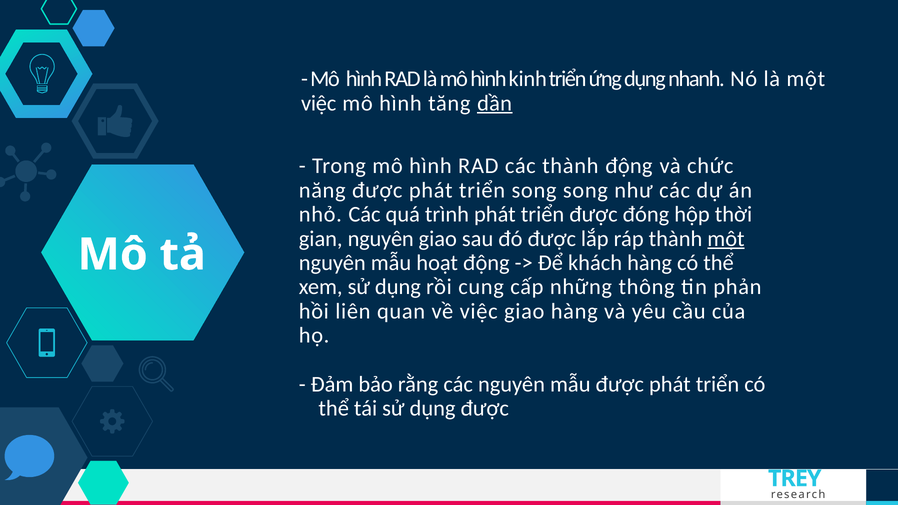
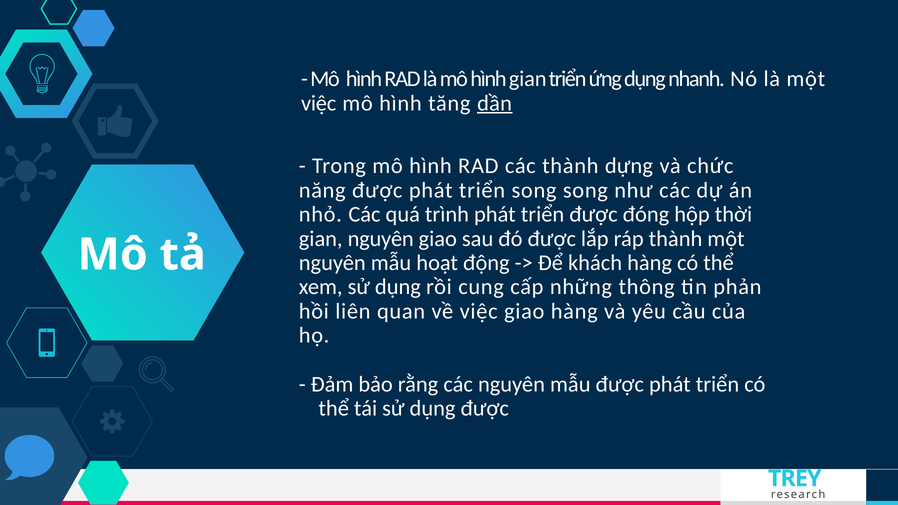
hình kinh: kinh -> gian
thành động: động -> dựng
một at (726, 239) underline: present -> none
